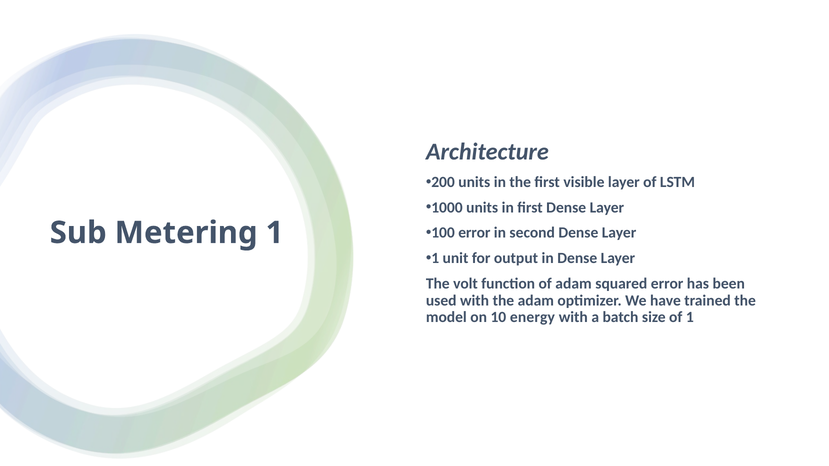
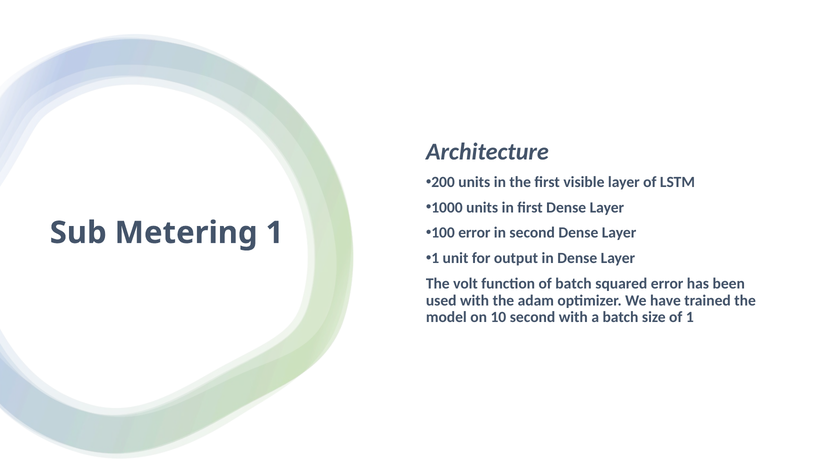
of adam: adam -> batch
10 energy: energy -> second
